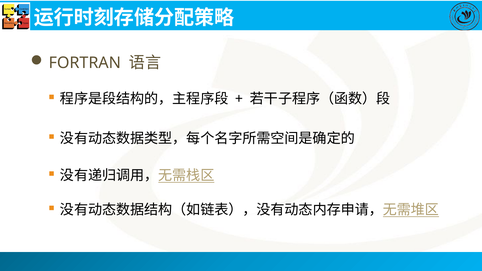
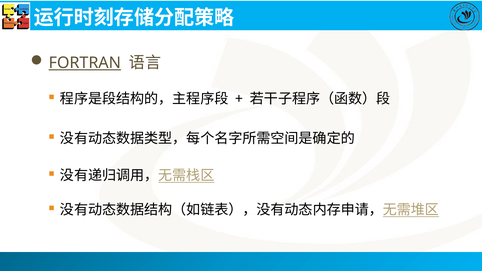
FORTRAN underline: none -> present
